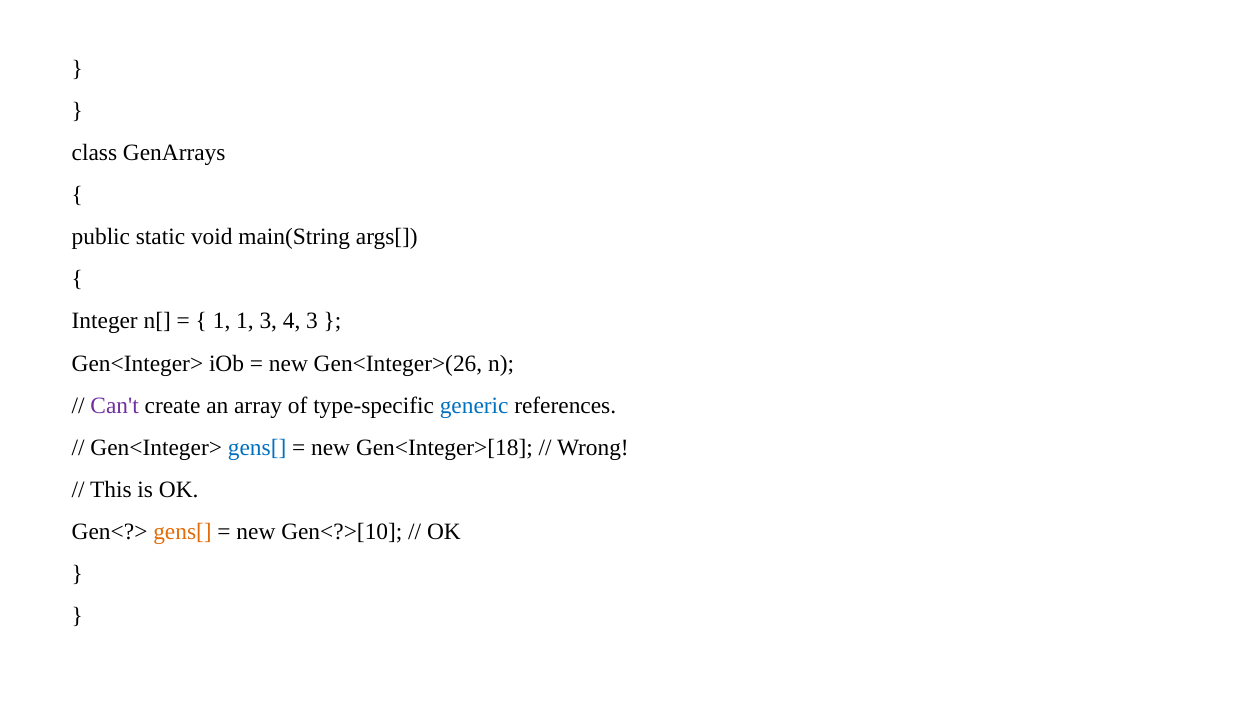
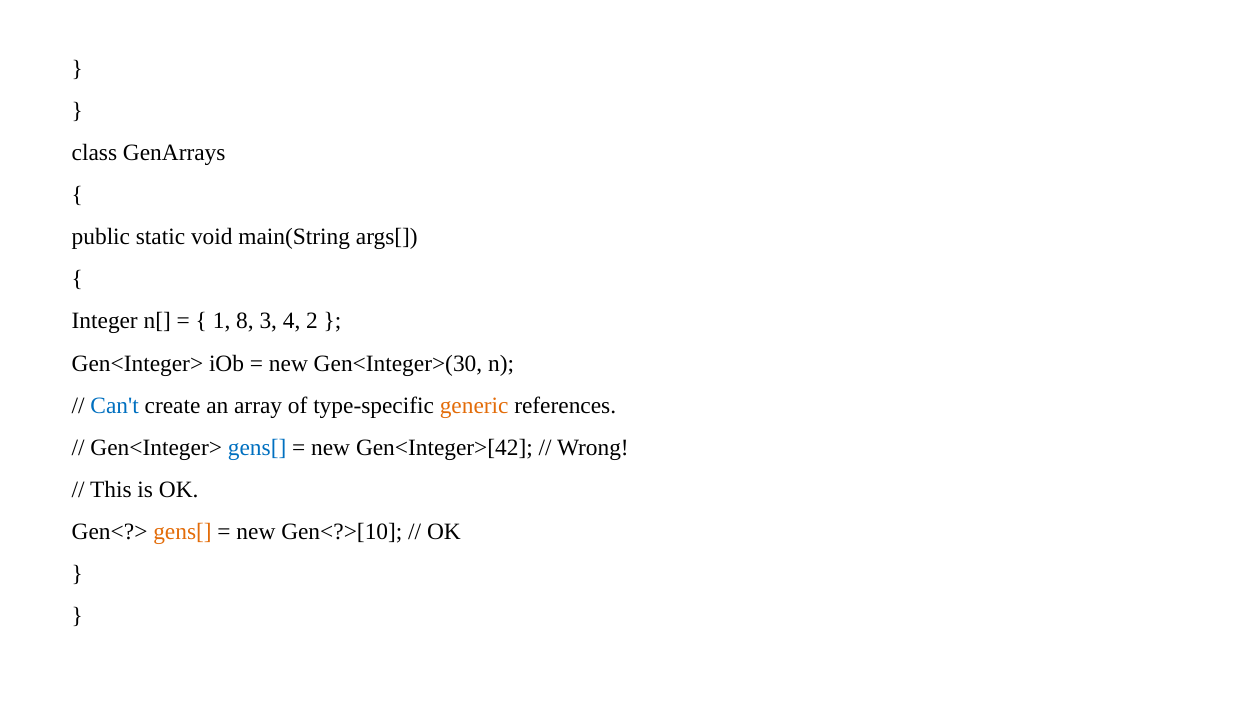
1 1: 1 -> 8
4 3: 3 -> 2
Gen<Integer>(26: Gen<Integer>(26 -> Gen<Integer>(30
Can't colour: purple -> blue
generic colour: blue -> orange
Gen<Integer>[18: Gen<Integer>[18 -> Gen<Integer>[42
